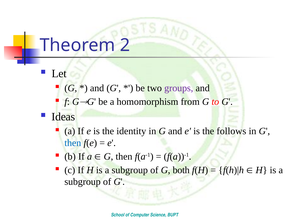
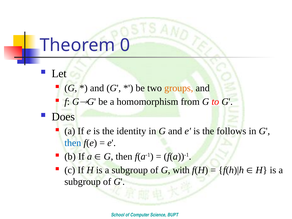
2: 2 -> 0
groups colour: purple -> orange
Ideas: Ideas -> Does
both: both -> with
